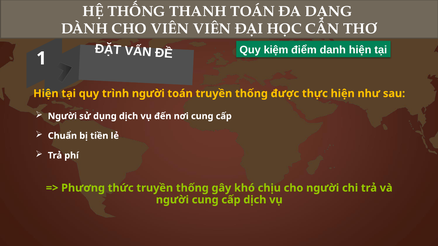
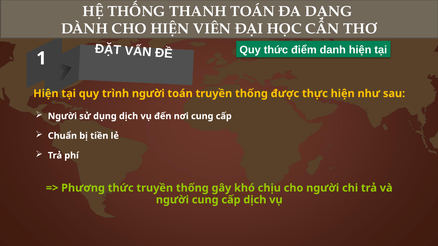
CHO VIÊN: VIÊN -> HIỆN
Quy kiệm: kiệm -> thức
